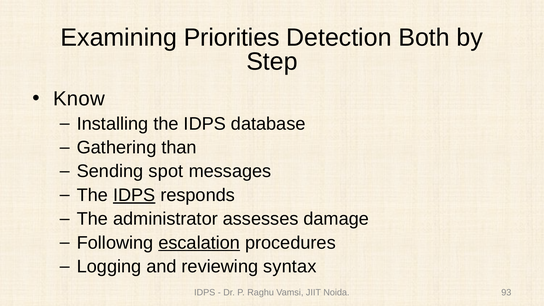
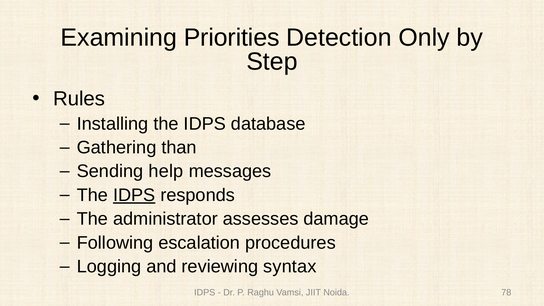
Both: Both -> Only
Know: Know -> Rules
spot: spot -> help
escalation underline: present -> none
93: 93 -> 78
